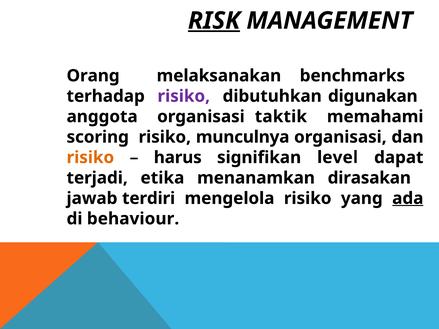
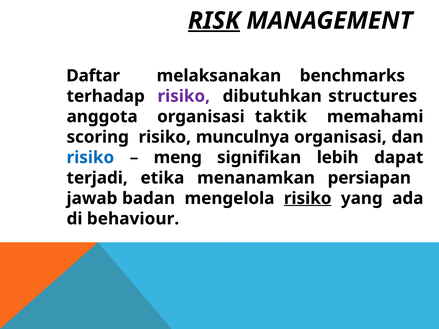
Orang: Orang -> Daftar
digunakan: digunakan -> structures
risiko at (90, 158) colour: orange -> blue
harus: harus -> meng
level: level -> lebih
dirasakan: dirasakan -> persiapan
terdiri: terdiri -> badan
risiko at (308, 198) underline: none -> present
ada underline: present -> none
